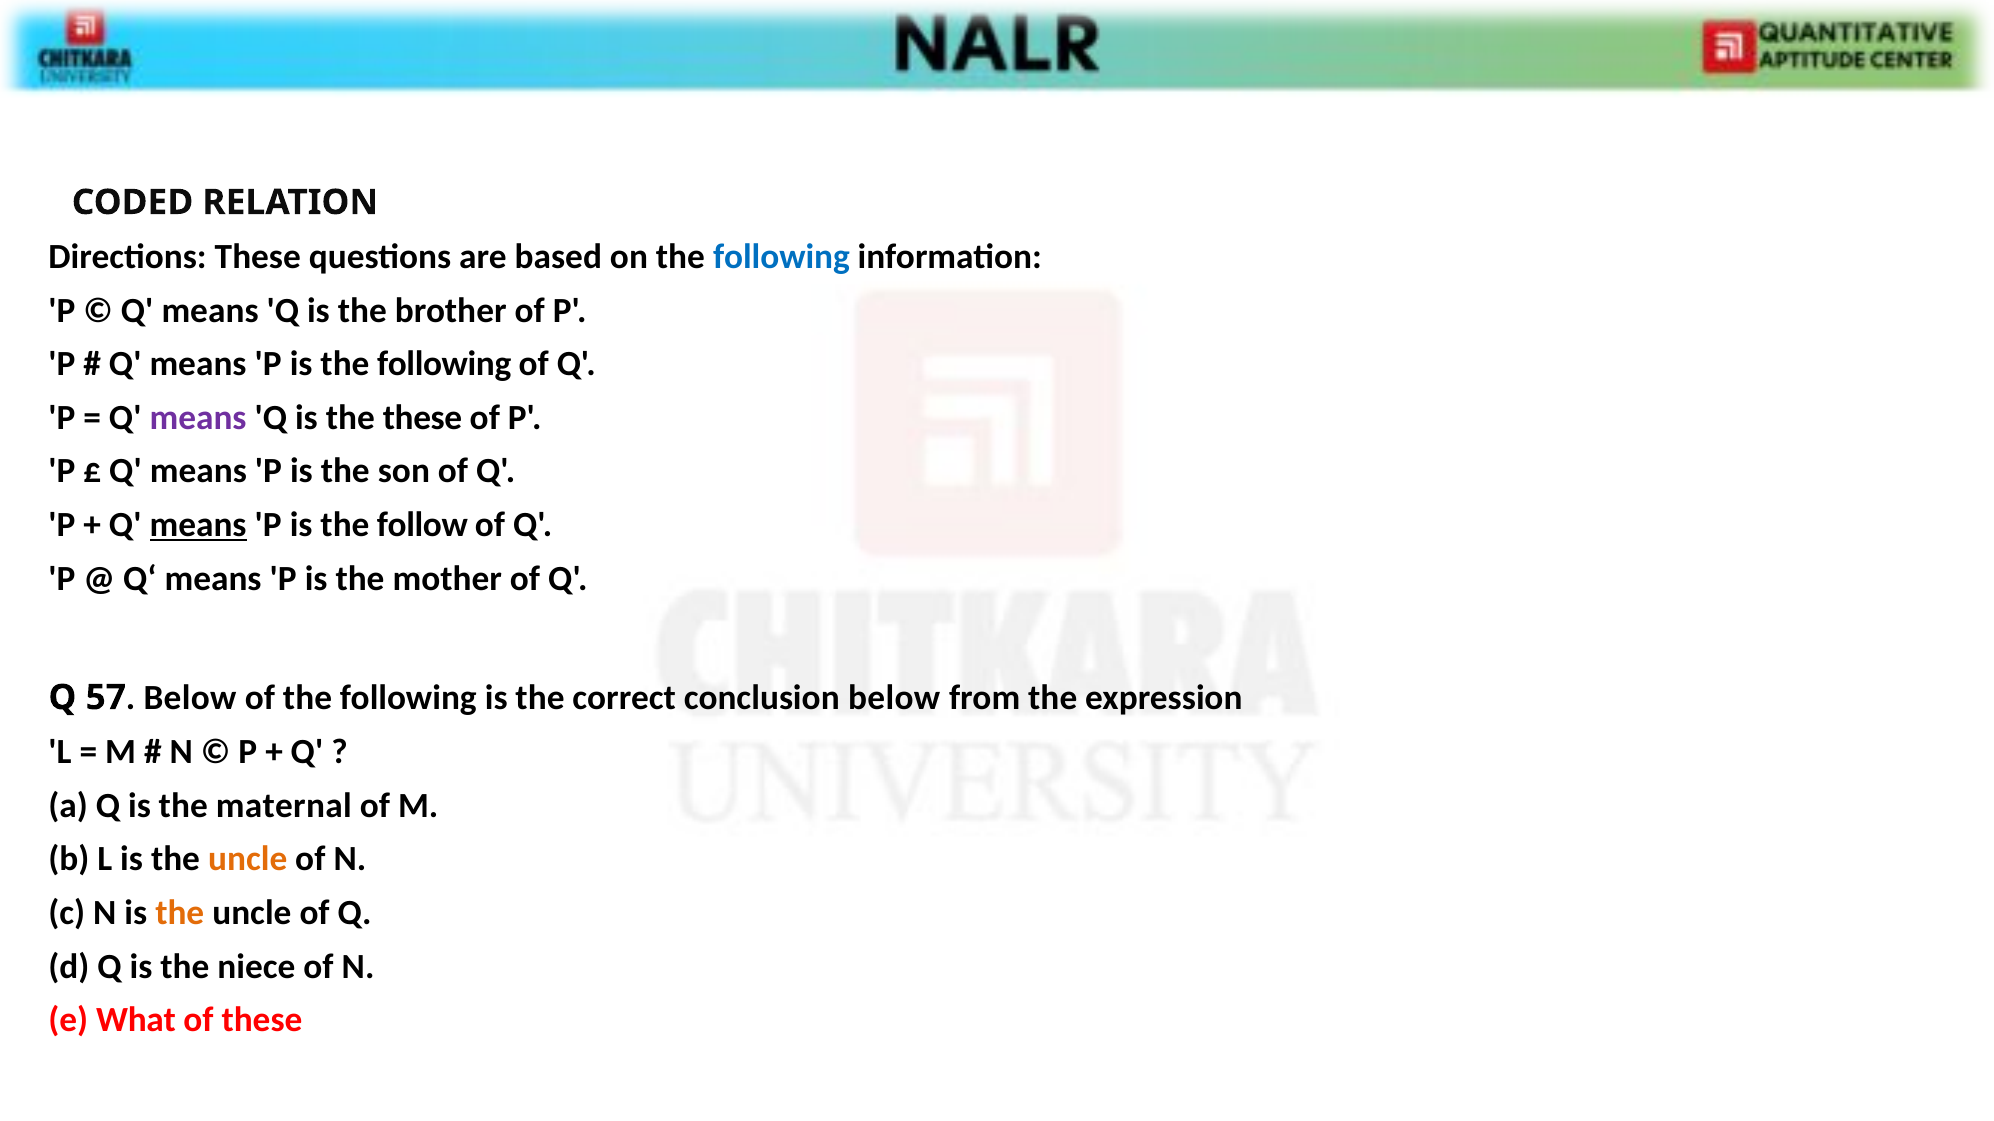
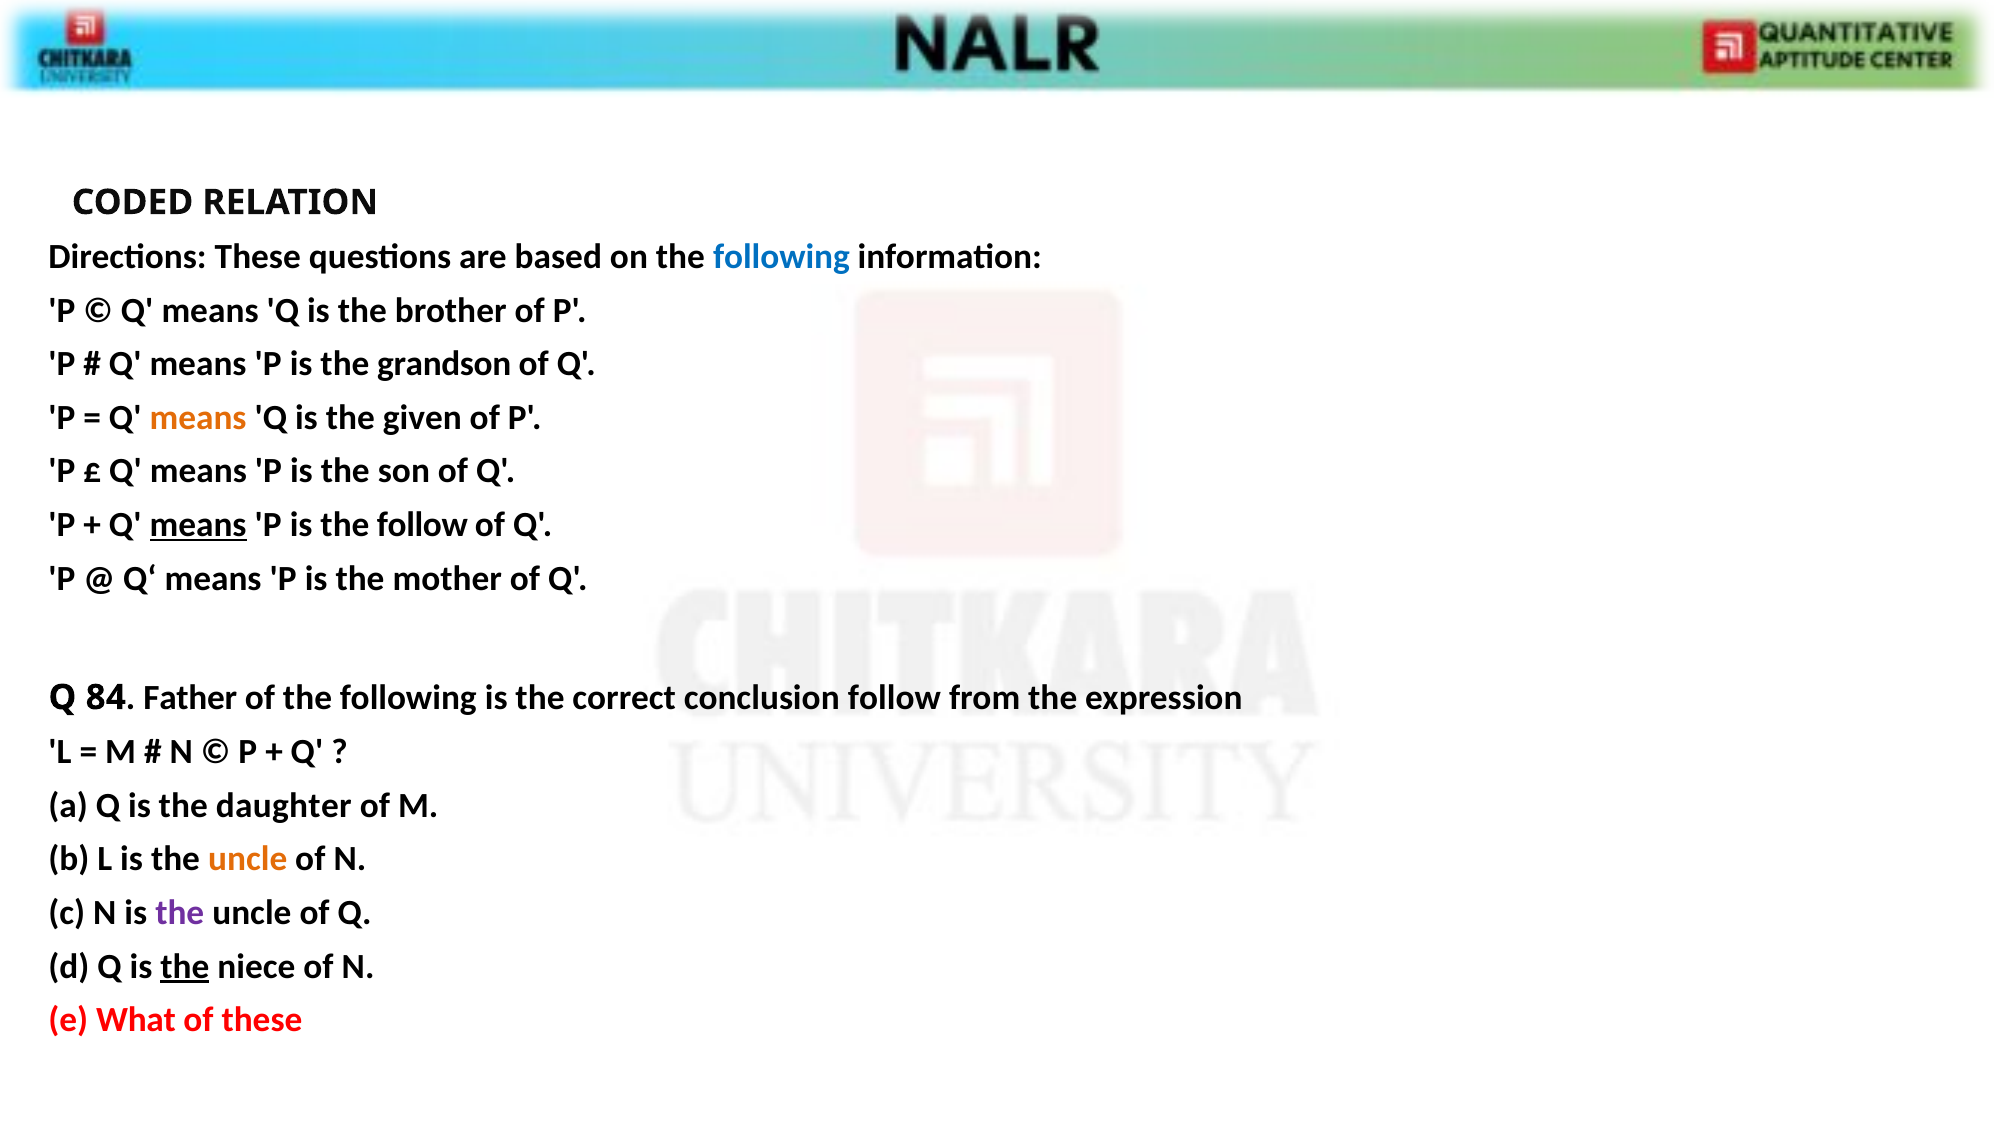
is the following: following -> grandson
means at (198, 418) colour: purple -> orange
the these: these -> given
57: 57 -> 84
Below at (190, 698): Below -> Father
conclusion below: below -> follow
maternal: maternal -> daughter
the at (180, 913) colour: orange -> purple
the at (185, 967) underline: none -> present
